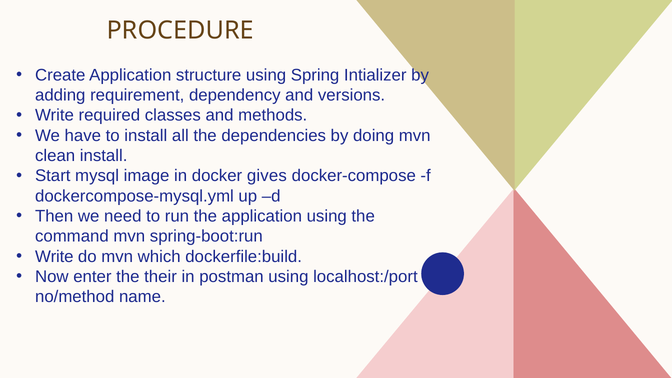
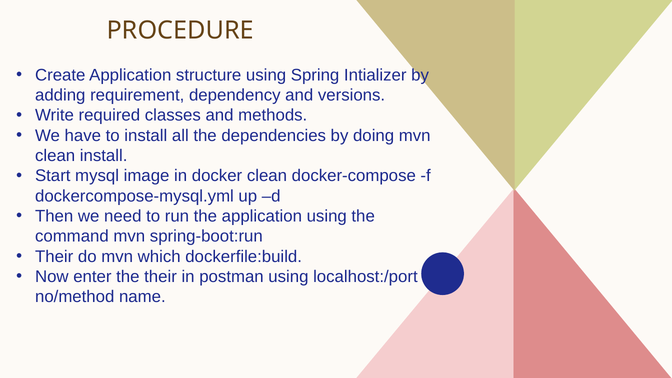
docker gives: gives -> clean
Write at (54, 257): Write -> Their
